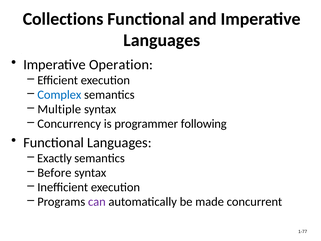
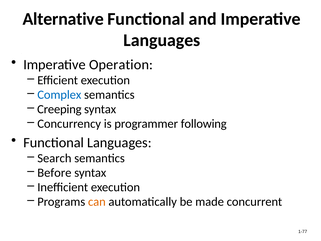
Collections: Collections -> Alternative
Multiple: Multiple -> Creeping
Exactly: Exactly -> Search
can colour: purple -> orange
